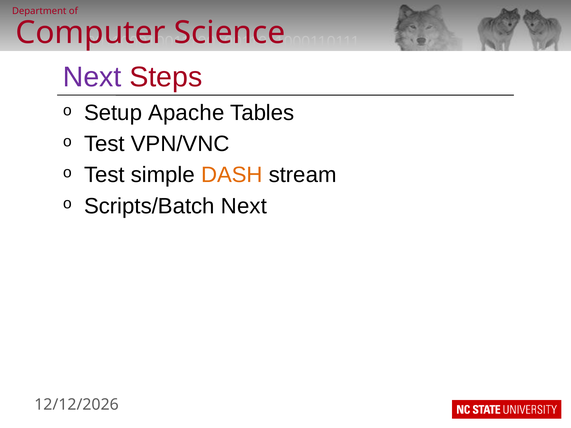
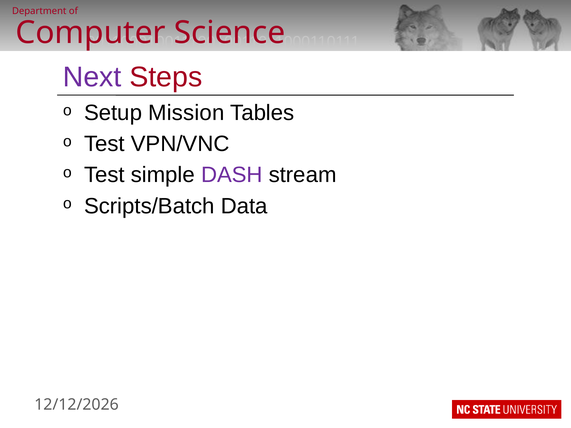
Apache: Apache -> Mission
DASH colour: orange -> purple
Scripts/Batch Next: Next -> Data
